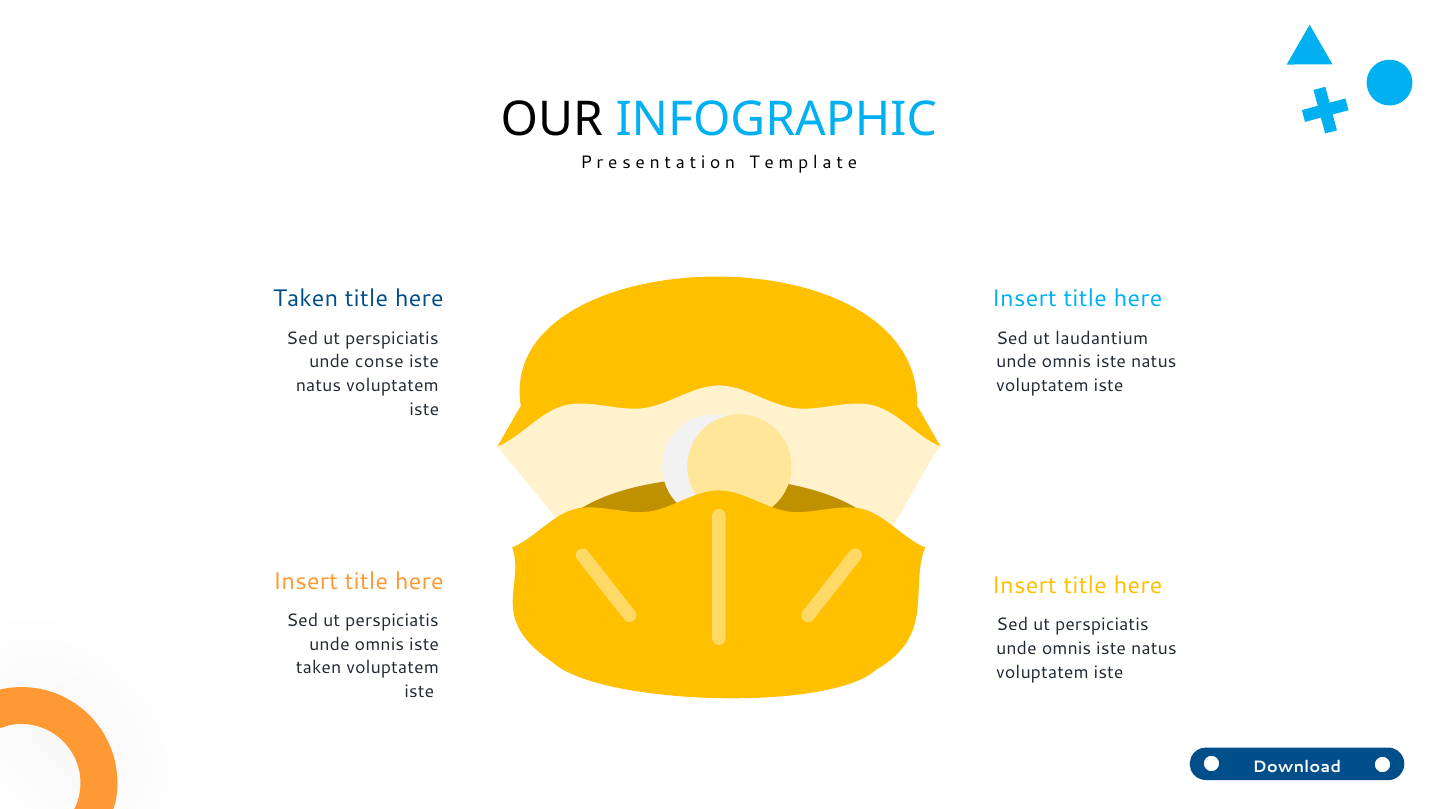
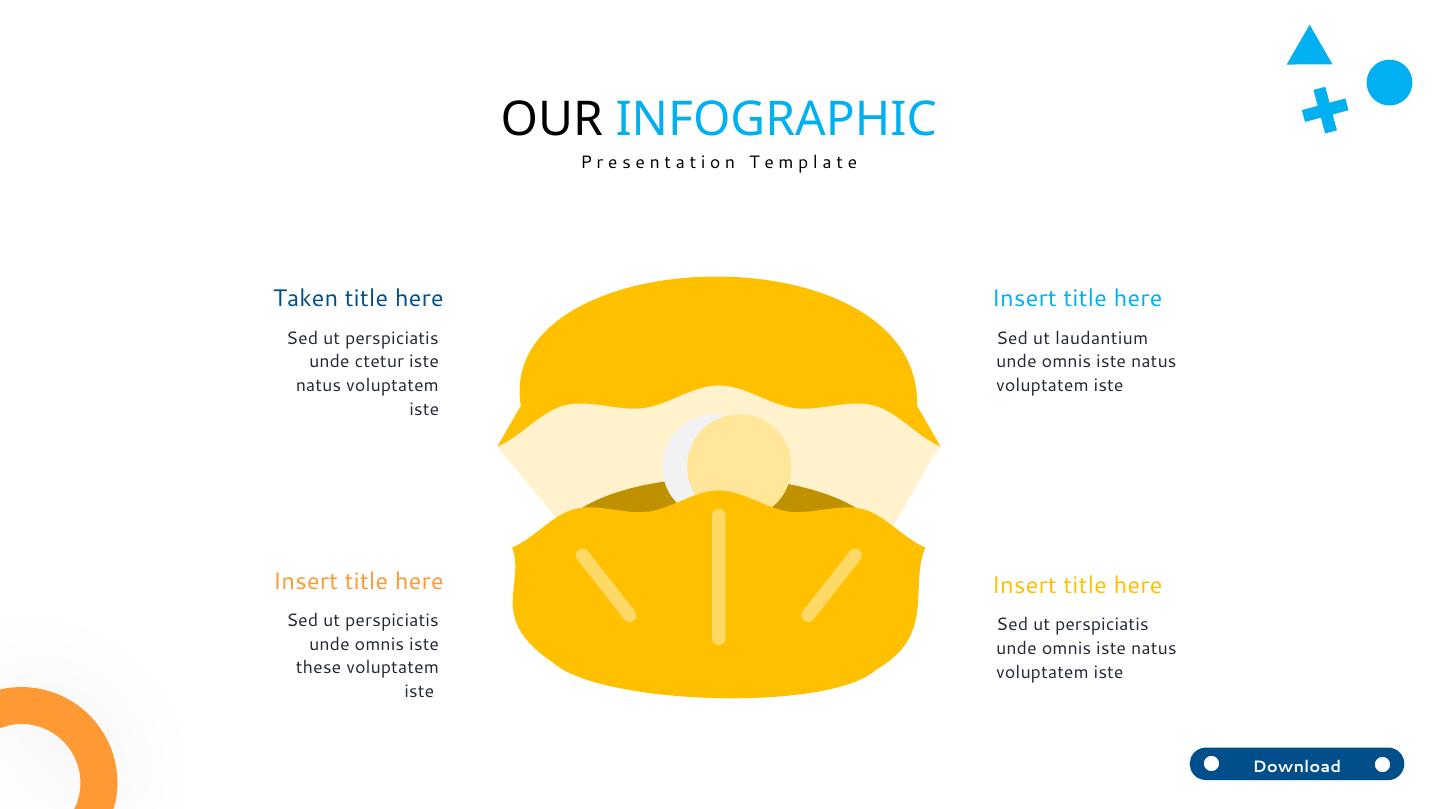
conse: conse -> ctetur
taken at (319, 668): taken -> these
